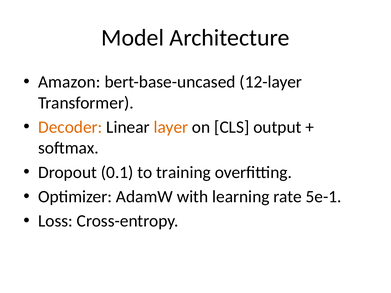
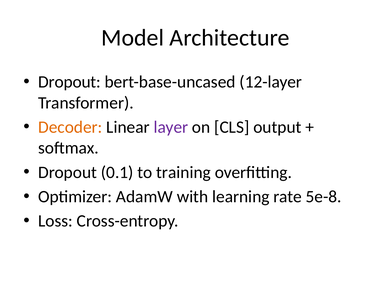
Amazon at (69, 82): Amazon -> Dropout
layer colour: orange -> purple
5e-1: 5e-1 -> 5e-8
